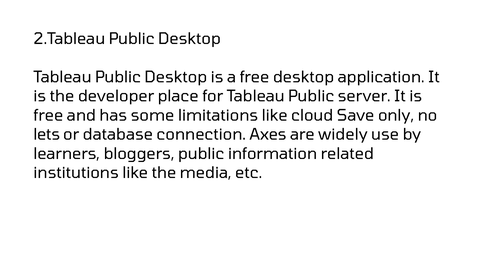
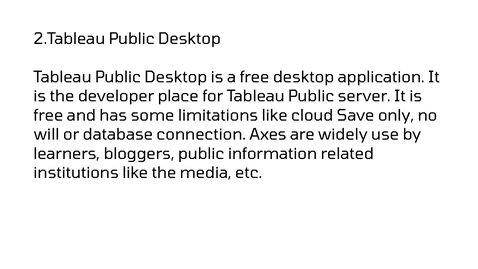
lets: lets -> will
